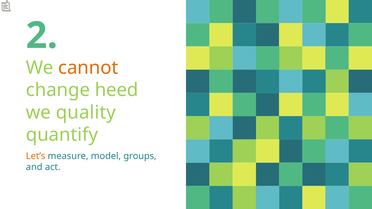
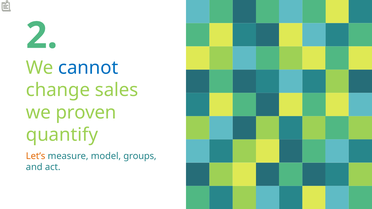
cannot colour: orange -> blue
heed: heed -> sales
quality: quality -> proven
